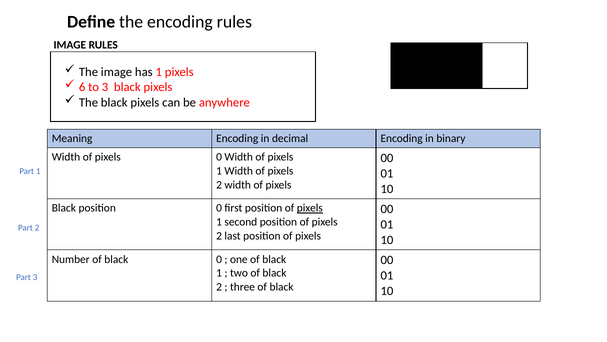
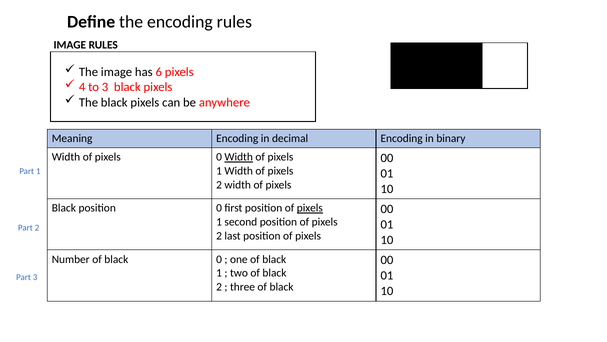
has 1: 1 -> 6
6: 6 -> 4
Width at (239, 157) underline: none -> present
